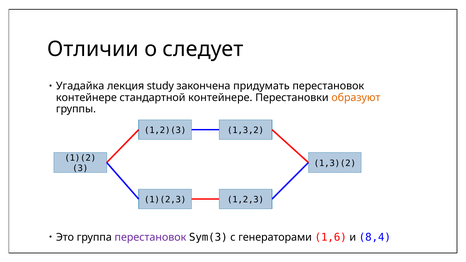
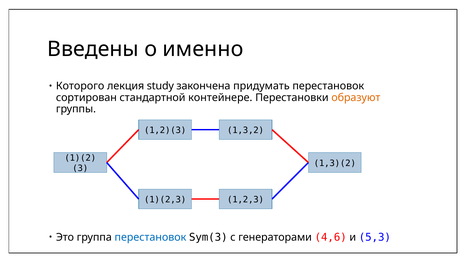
Отличии: Отличии -> Введены
следует: следует -> именно
Угадайка: Угадайка -> Которого
контейнере at (86, 98): контейнере -> сортирован
перестановок at (150, 237) colour: purple -> blue
1,6: 1,6 -> 4,6
8,4: 8,4 -> 5,3
